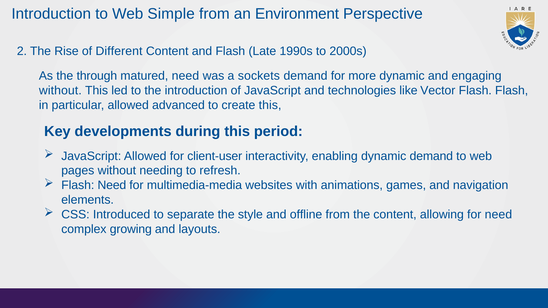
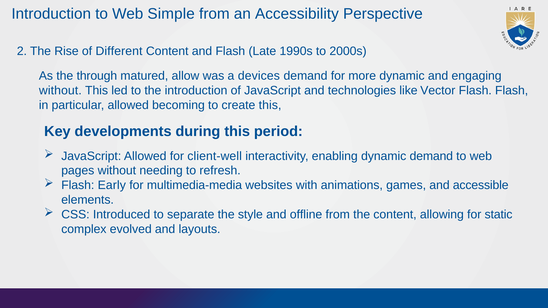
Environment: Environment -> Accessibility
matured need: need -> allow
sockets: sockets -> devices
advanced: advanced -> becoming
client-user: client-user -> client-well
Flash Need: Need -> Early
navigation: navigation -> accessible
for need: need -> static
growing: growing -> evolved
